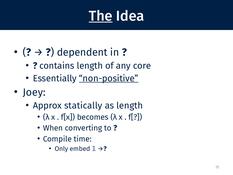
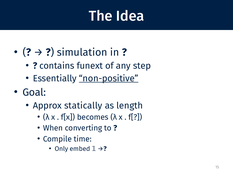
The underline: present -> none
dependent: dependent -> simulation
contains length: length -> funext
core: core -> step
Joey: Joey -> Goal
